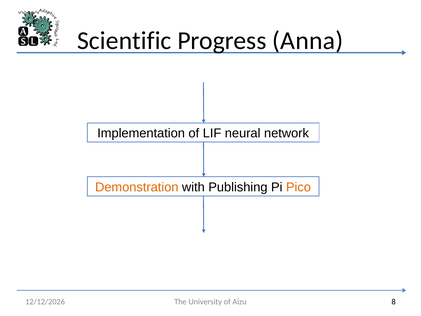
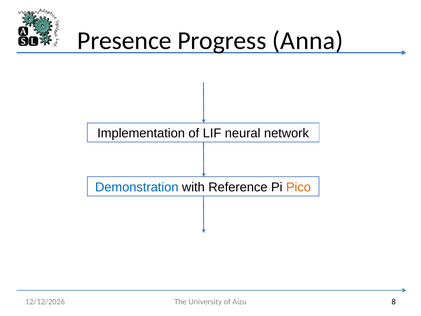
Scientific: Scientific -> Presence
Demonstration colour: orange -> blue
Publishing: Publishing -> Reference
